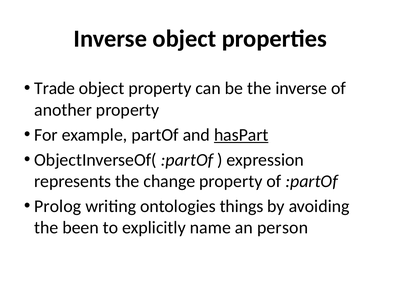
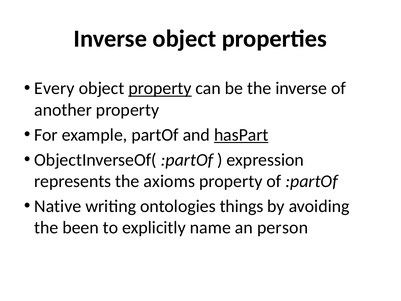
Trade: Trade -> Every
property at (160, 88) underline: none -> present
change: change -> axioms
Prolog: Prolog -> Native
